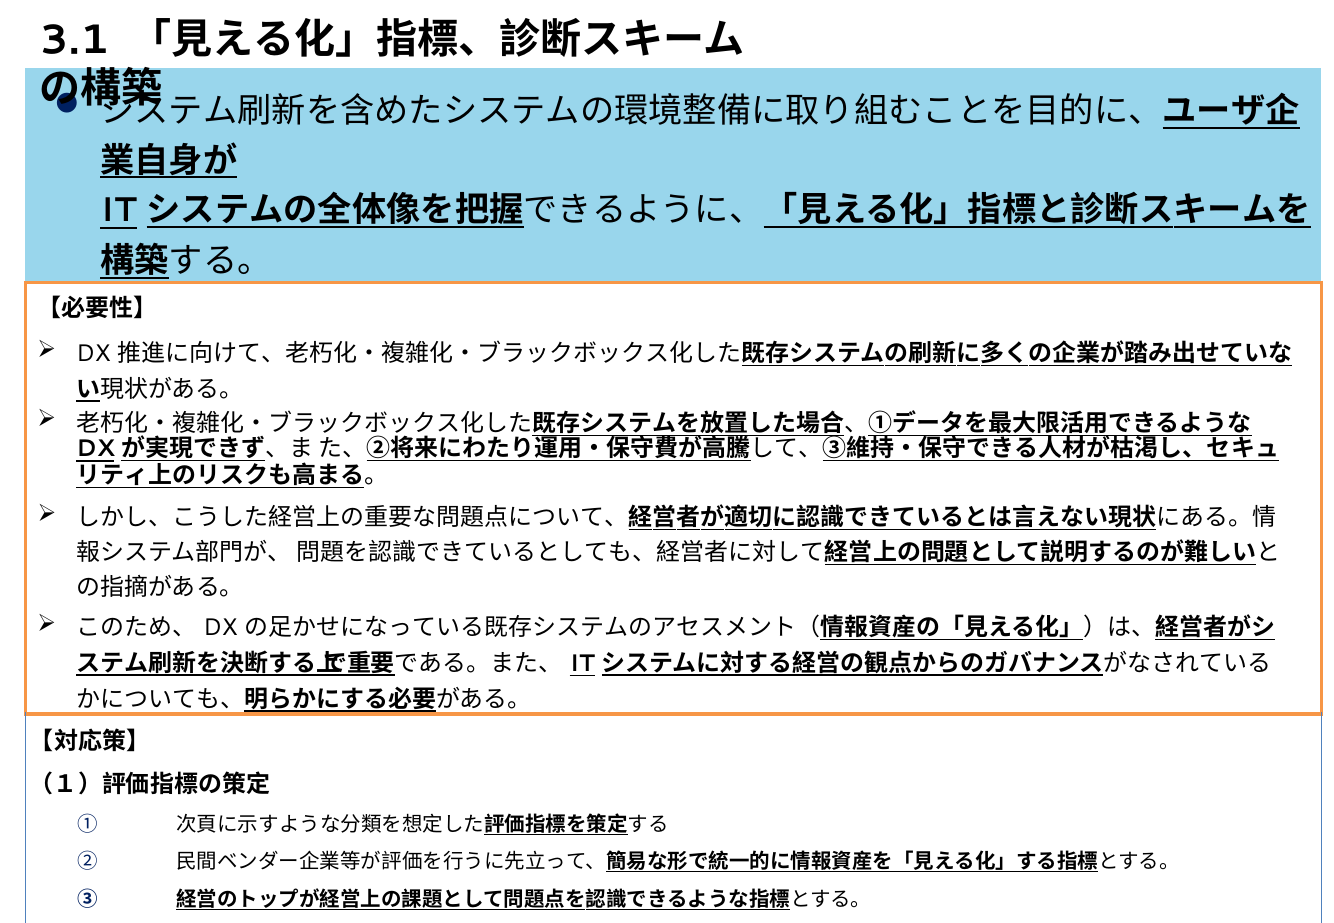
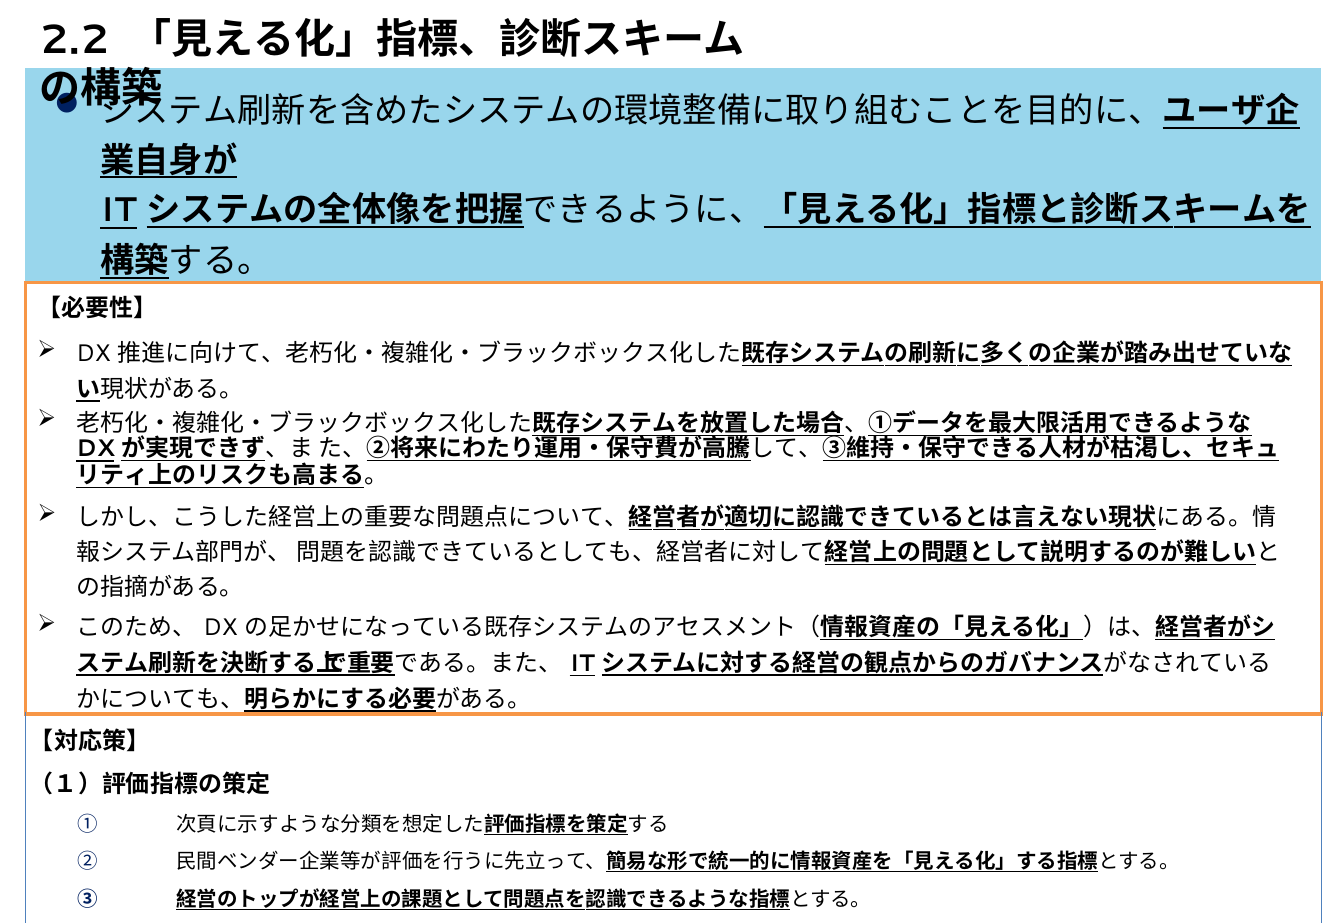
3.1: 3.1 -> 2.2
